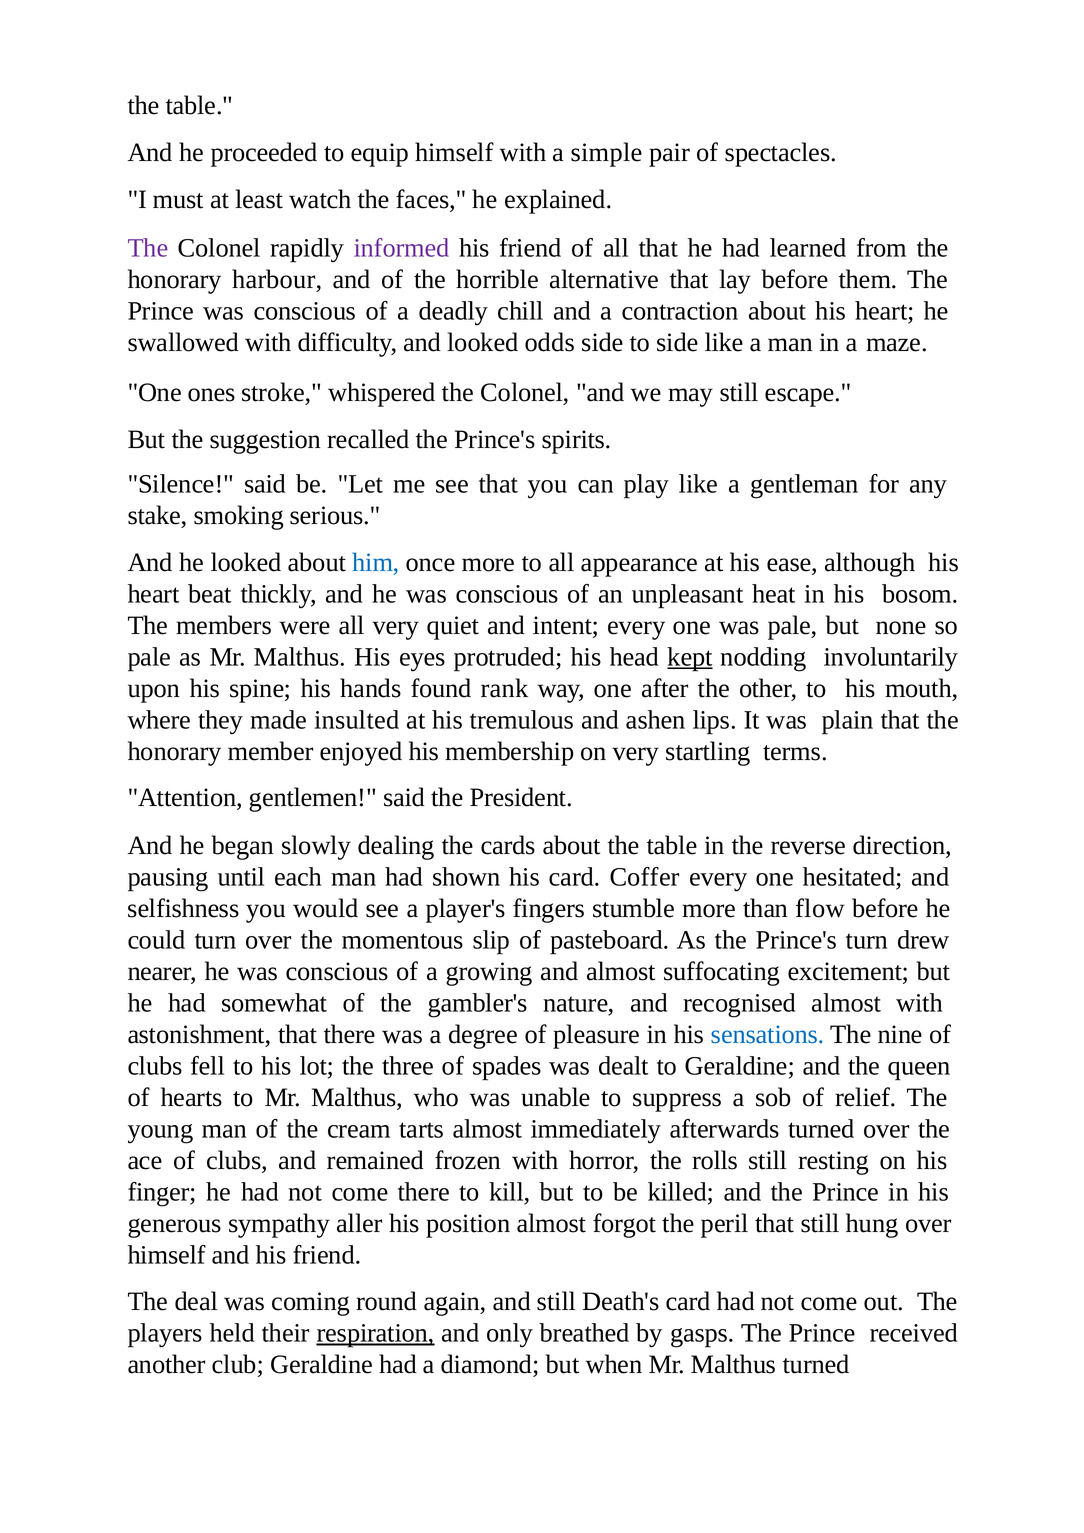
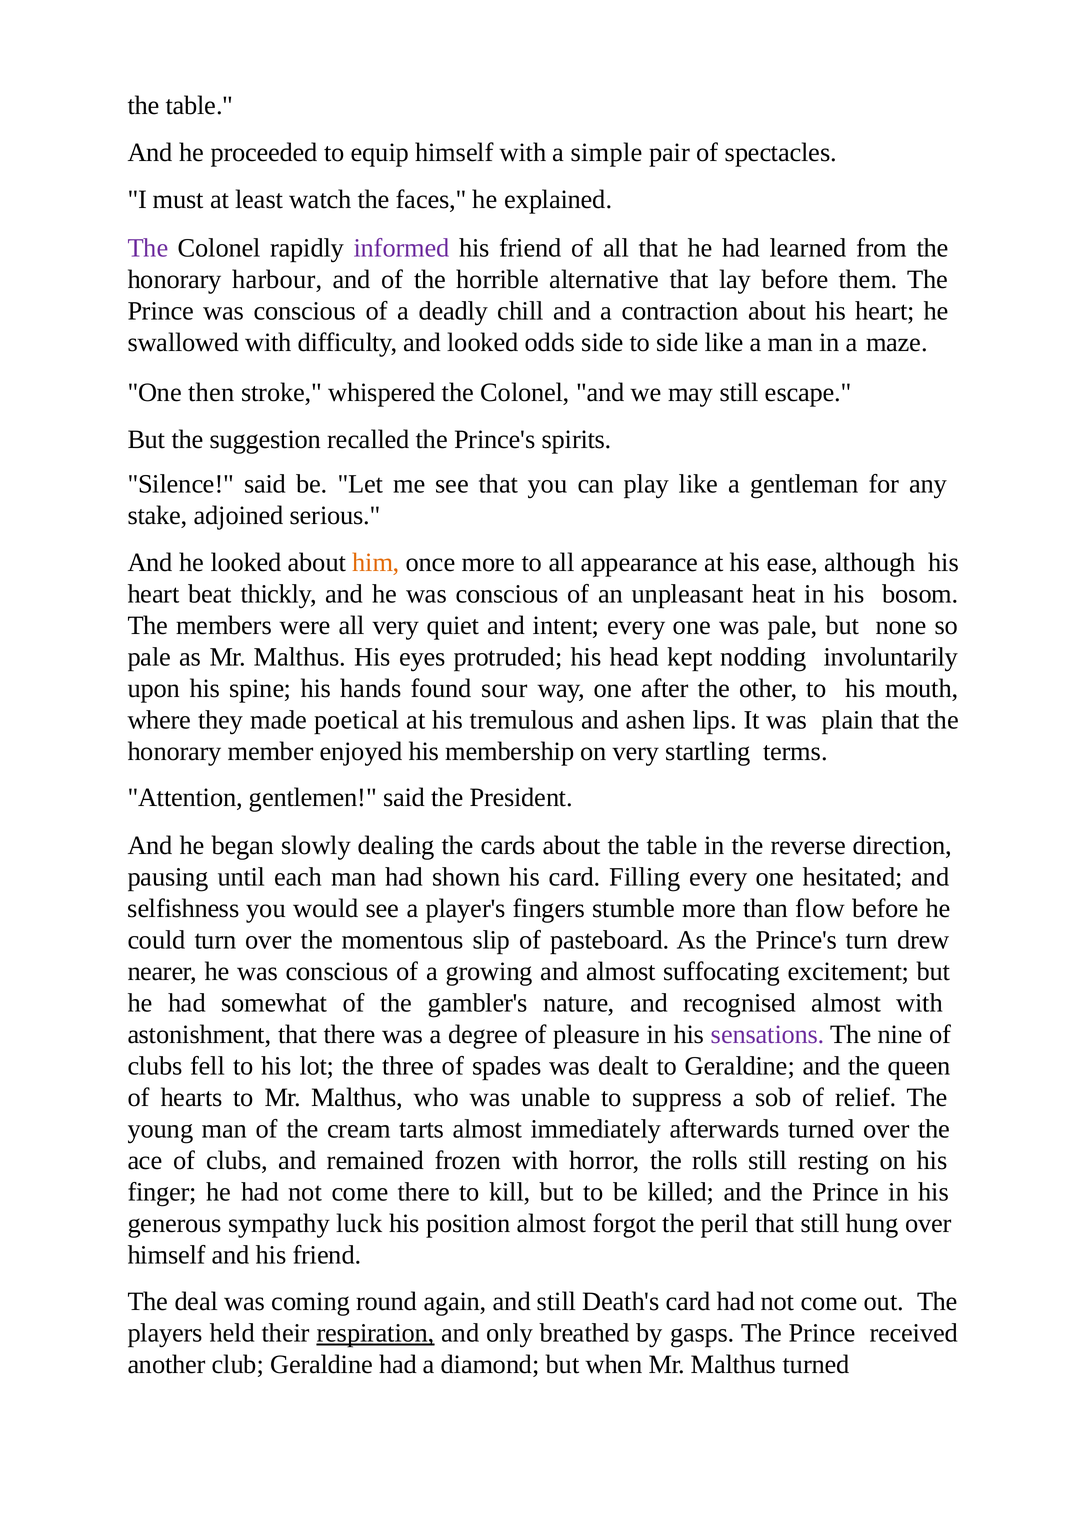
ones: ones -> then
smoking: smoking -> adjoined
him colour: blue -> orange
kept underline: present -> none
rank: rank -> sour
insulted: insulted -> poetical
Coffer: Coffer -> Filling
sensations colour: blue -> purple
aller: aller -> luck
